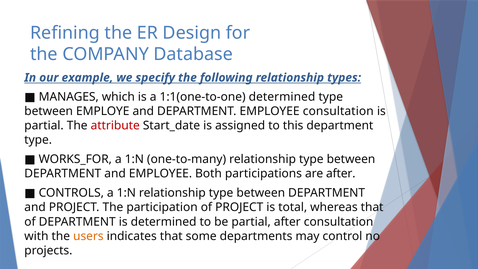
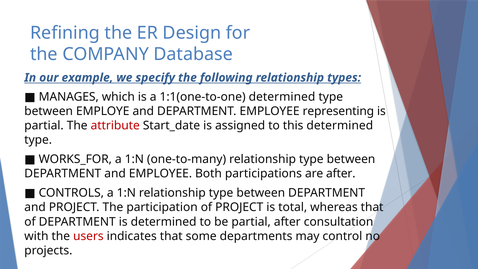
EMPLOYEE consultation: consultation -> representing
this department: department -> determined
users colour: orange -> red
